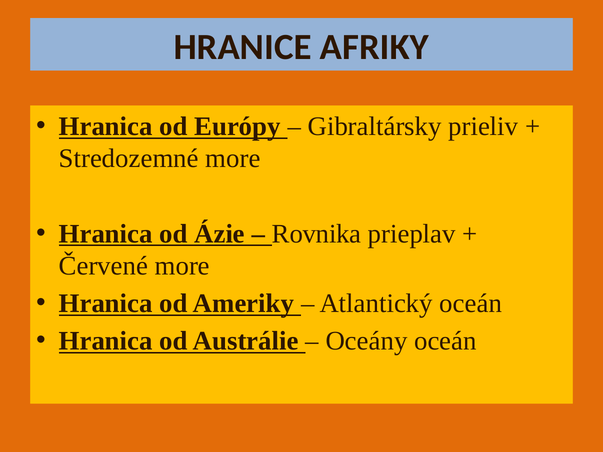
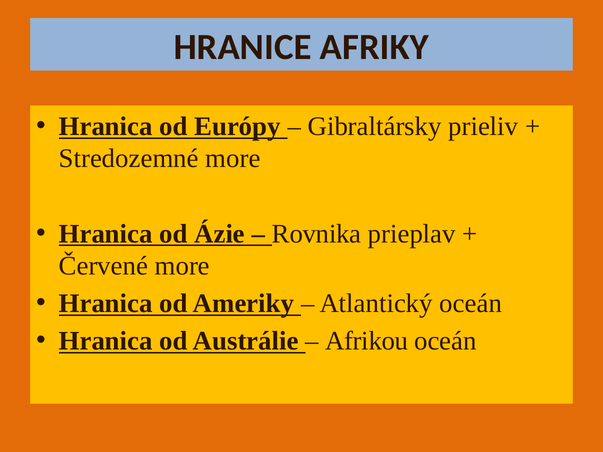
Oceány: Oceány -> Afrikou
